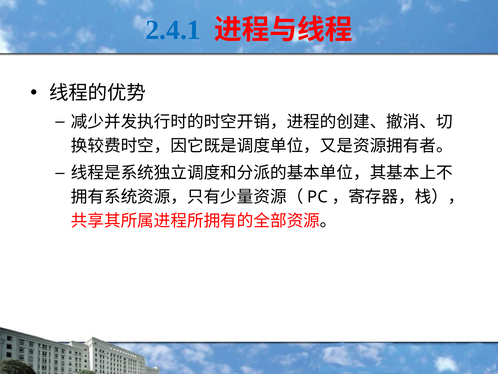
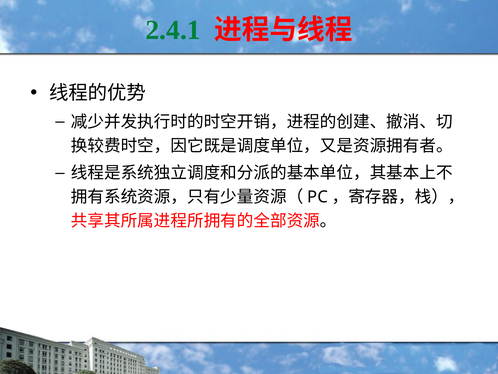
2.4.1 colour: blue -> green
